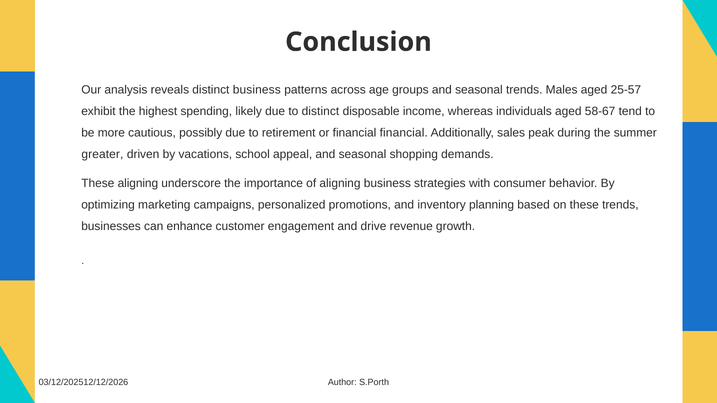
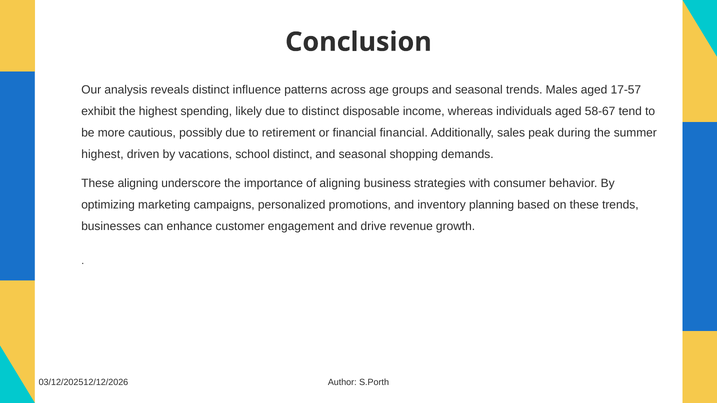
distinct business: business -> influence
25-57: 25-57 -> 17-57
greater at (102, 155): greater -> highest
school appeal: appeal -> distinct
